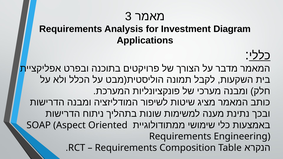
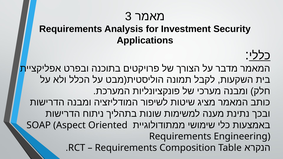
Diagram: Diagram -> Security
